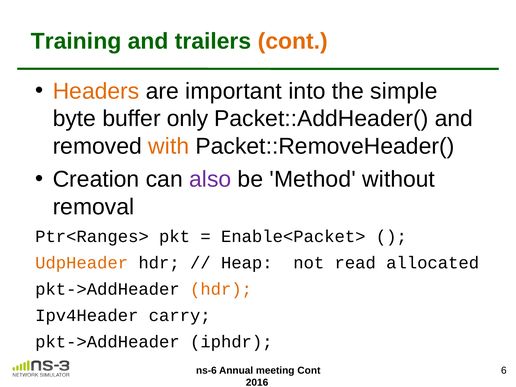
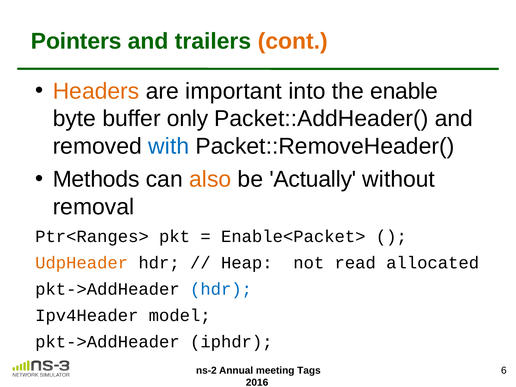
Training: Training -> Pointers
simple: simple -> enable
with colour: orange -> blue
Creation: Creation -> Methods
also colour: purple -> orange
Method: Method -> Actually
hdr at (221, 289) colour: orange -> blue
carry: carry -> model
ns-6: ns-6 -> ns-2
meeting Cont: Cont -> Tags
